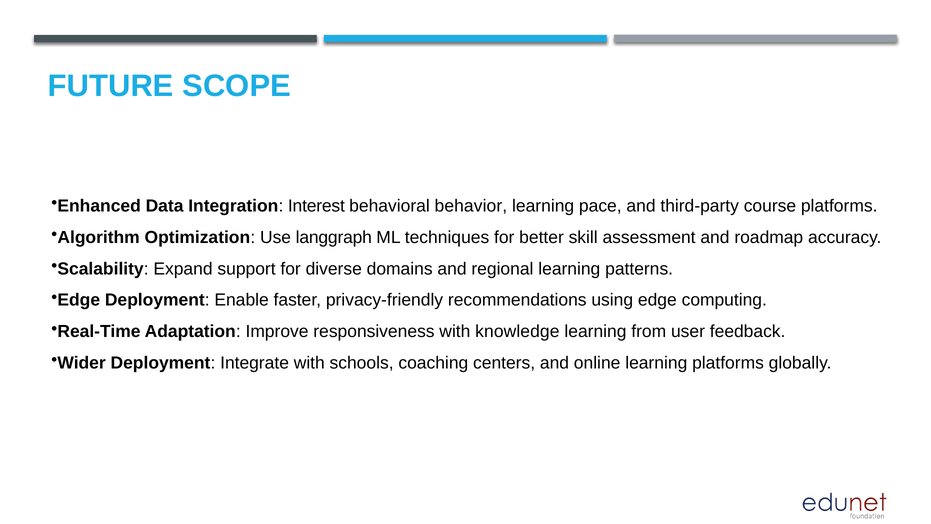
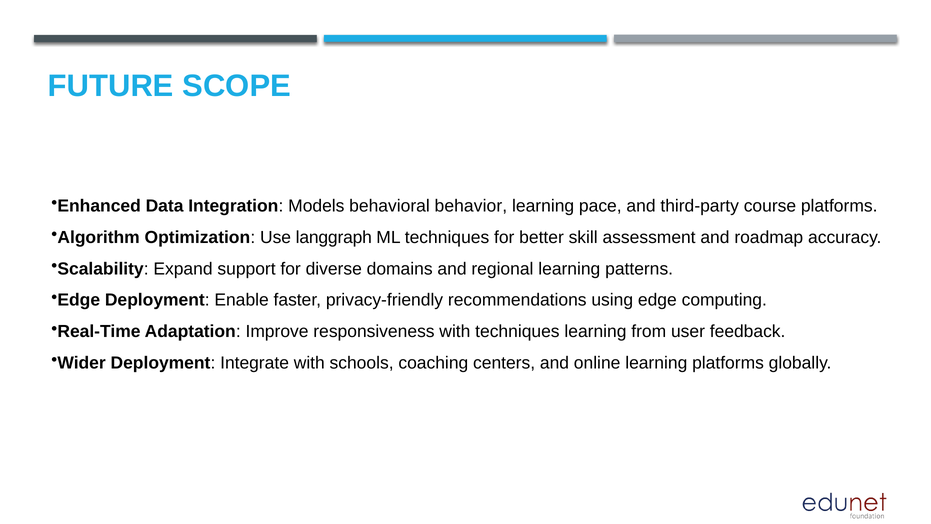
Interest: Interest -> Models
with knowledge: knowledge -> techniques
